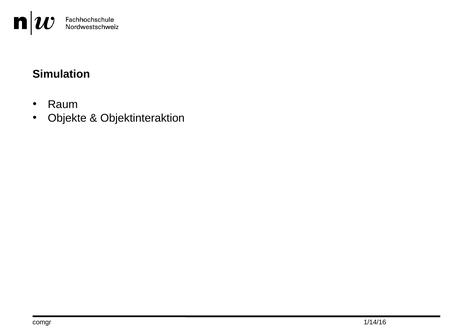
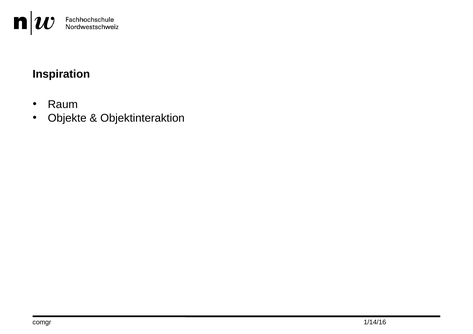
Simulation: Simulation -> Inspiration
